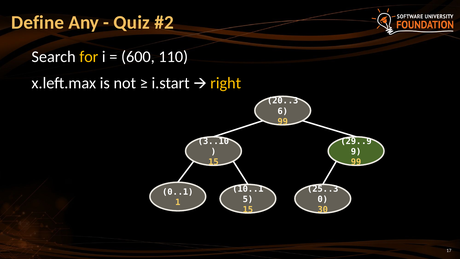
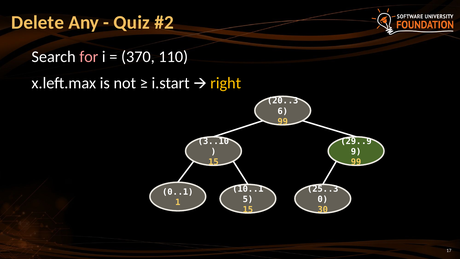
Define: Define -> Delete
for colour: yellow -> pink
600: 600 -> 370
